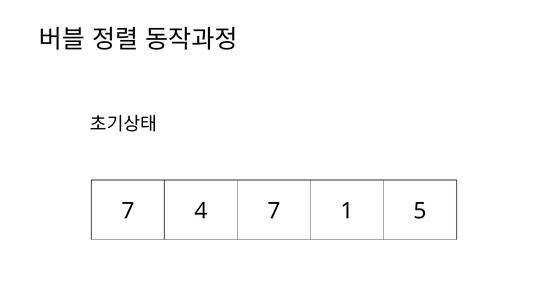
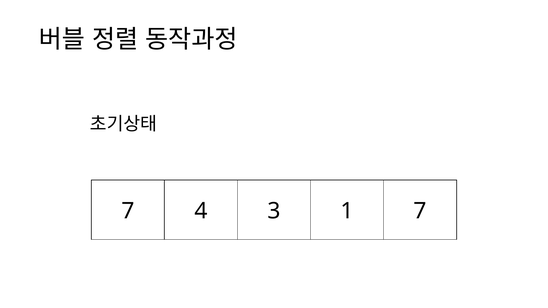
4 7: 7 -> 3
1 5: 5 -> 7
